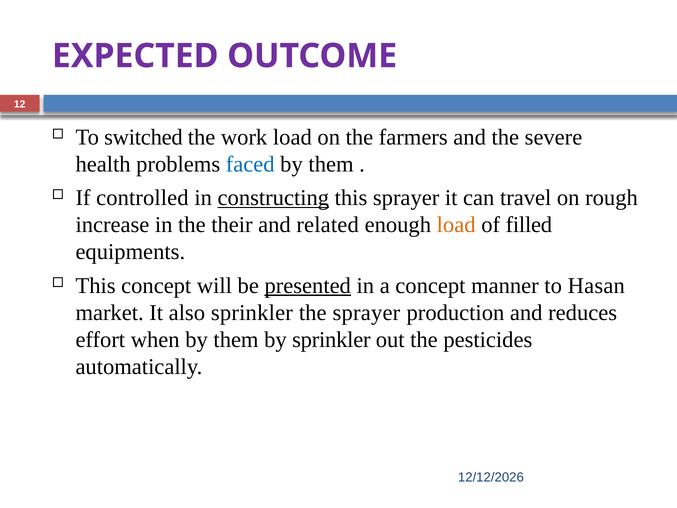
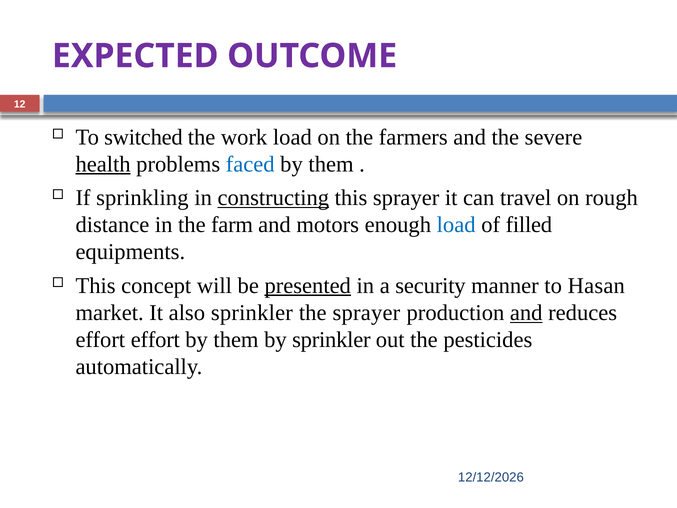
health underline: none -> present
controlled: controlled -> sprinkling
increase: increase -> distance
their: their -> farm
related: related -> motors
load at (456, 225) colour: orange -> blue
a concept: concept -> security
and at (526, 313) underline: none -> present
effort when: when -> effort
